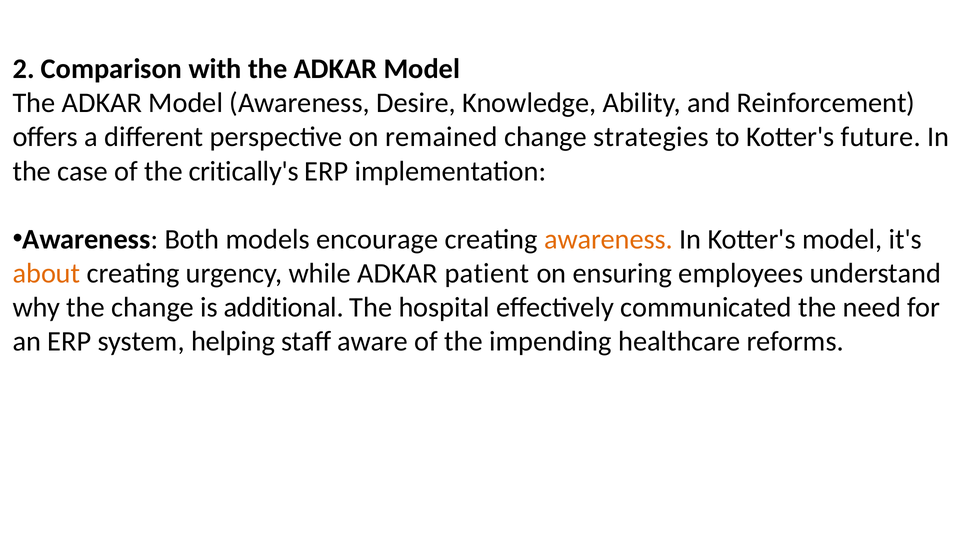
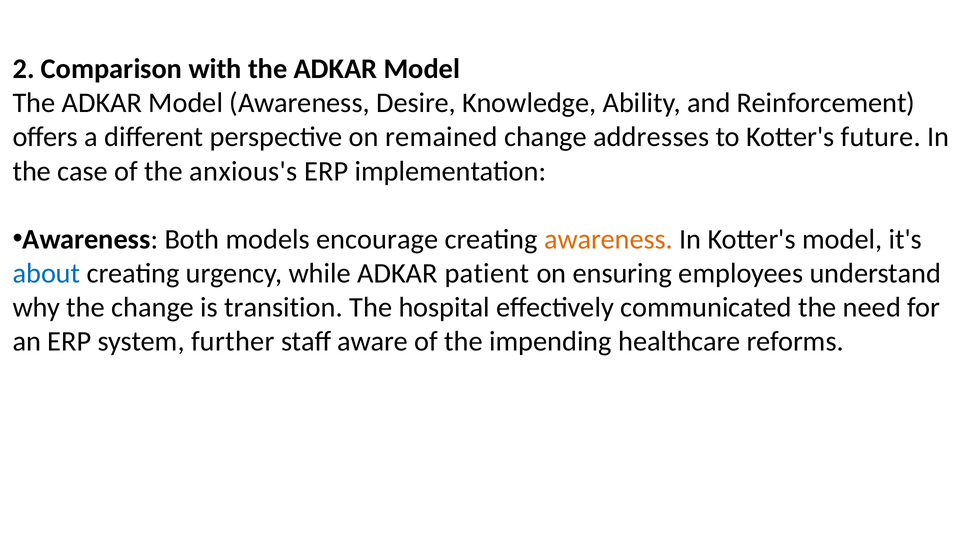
strategies: strategies -> addresses
critically's: critically's -> anxious's
about colour: orange -> blue
additional: additional -> transition
helping: helping -> further
